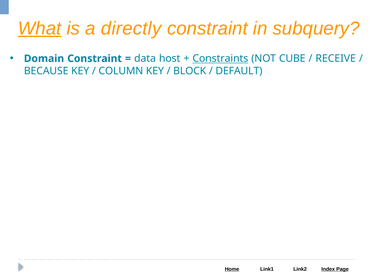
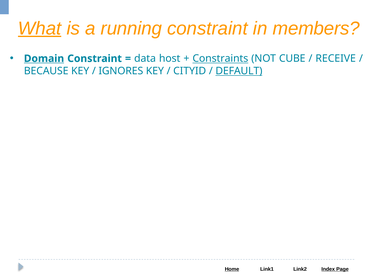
directly: directly -> running
subquery: subquery -> members
Domain underline: none -> present
COLUMN: COLUMN -> IGNORES
BLOCK: BLOCK -> CITYID
DEFAULT underline: none -> present
